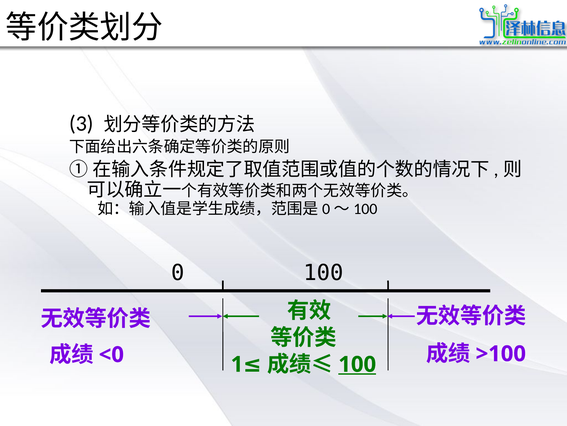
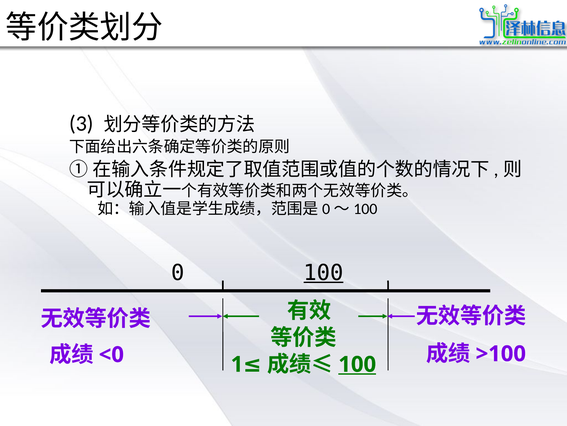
100 at (324, 272) underline: none -> present
